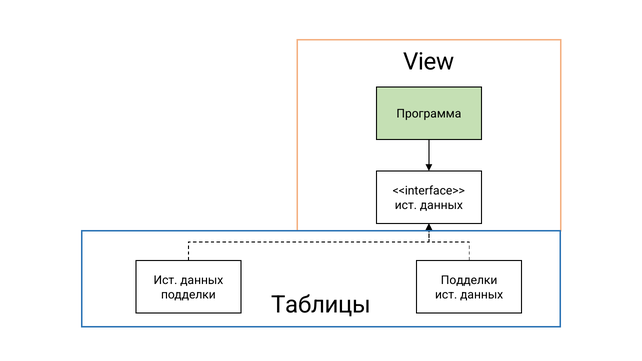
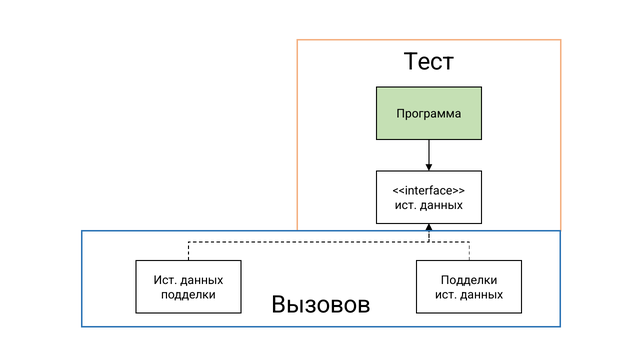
View: View -> Тест
Таблицы: Таблицы -> Вызовов
